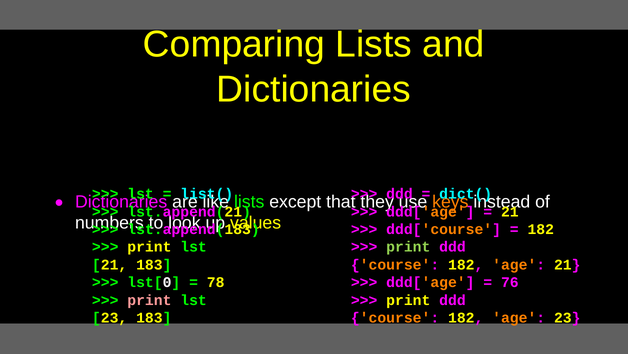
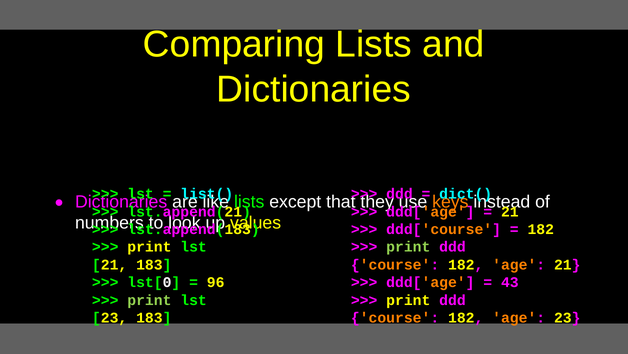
78: 78 -> 96
76: 76 -> 43
print at (149, 300) colour: pink -> light green
